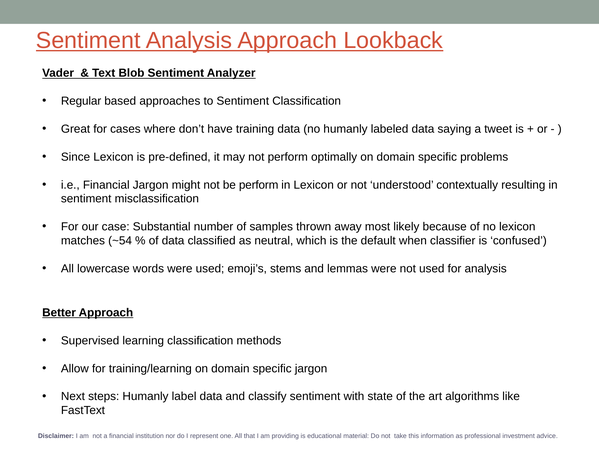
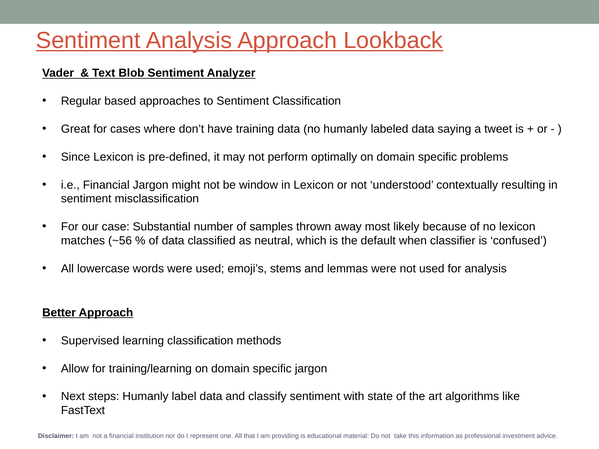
be perform: perform -> window
~54: ~54 -> ~56
